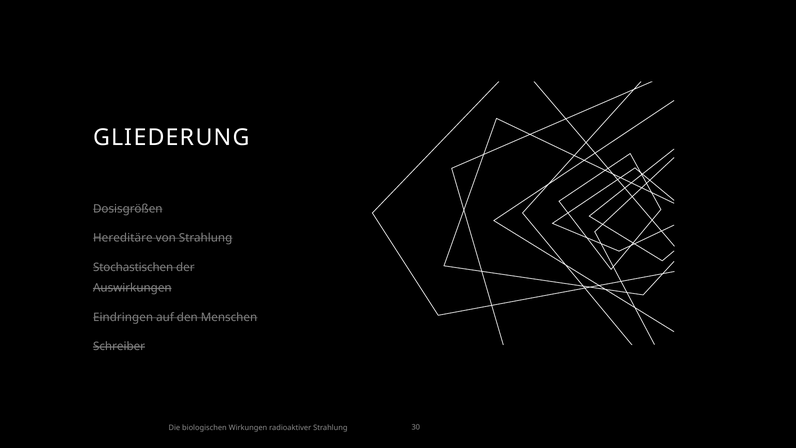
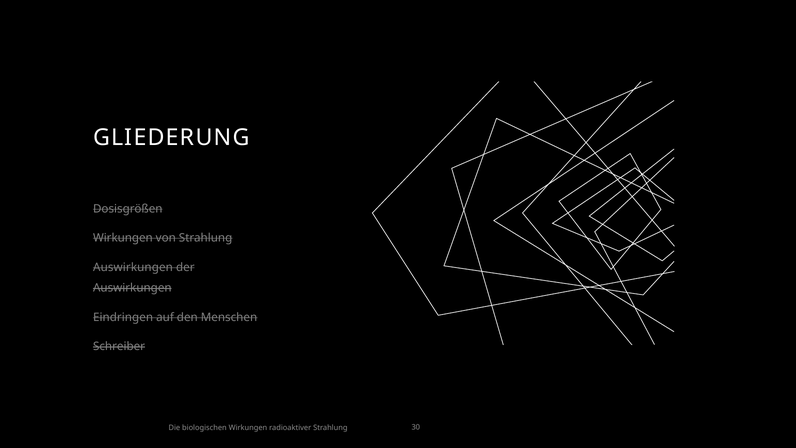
Hereditäre at (123, 238): Hereditäre -> Wirkungen
Stochastischen at (133, 267): Stochastischen -> Auswirkungen
